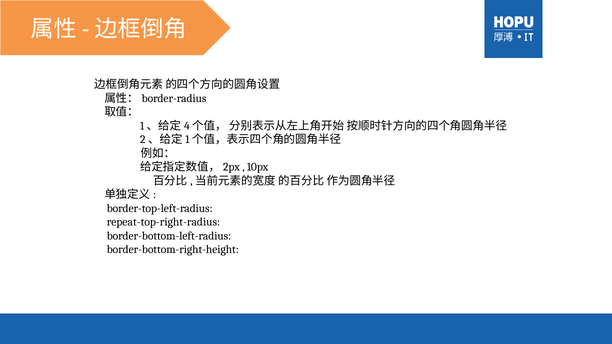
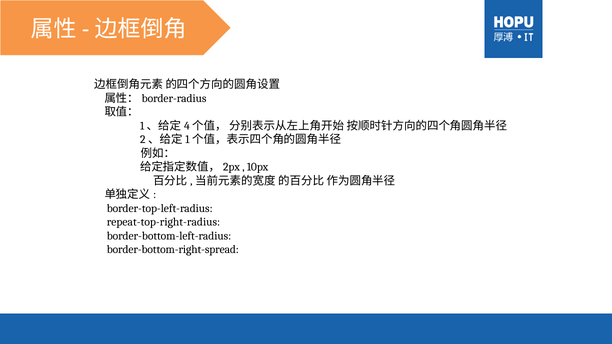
border-bottom-right-height: border-bottom-right-height -> border-bottom-right-spread
